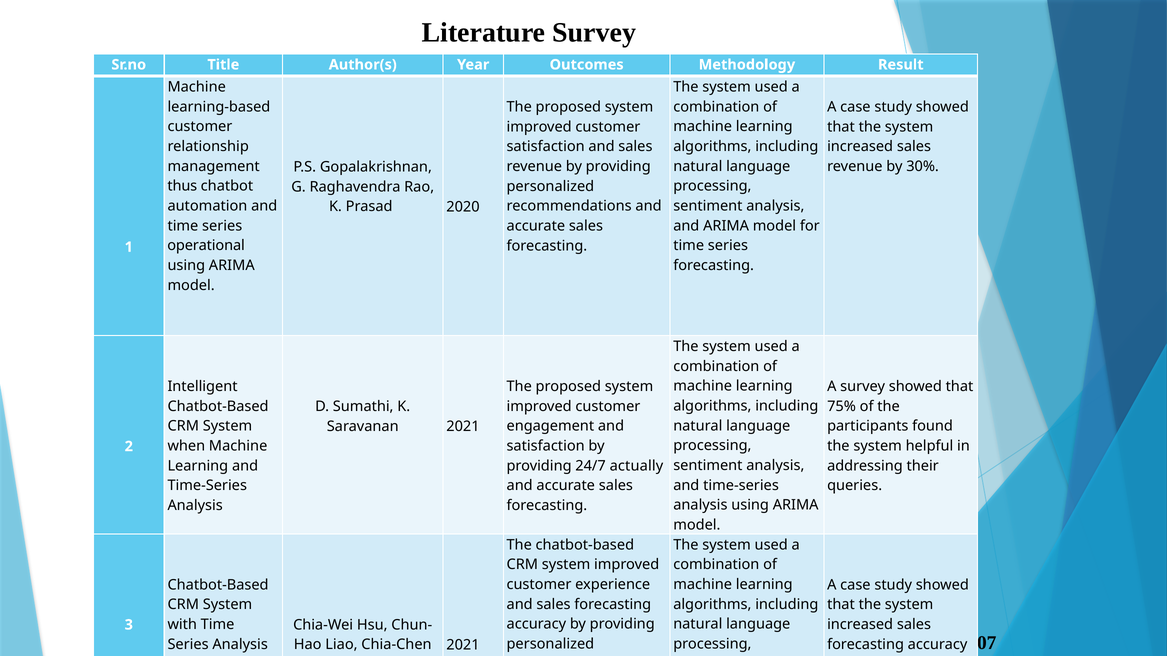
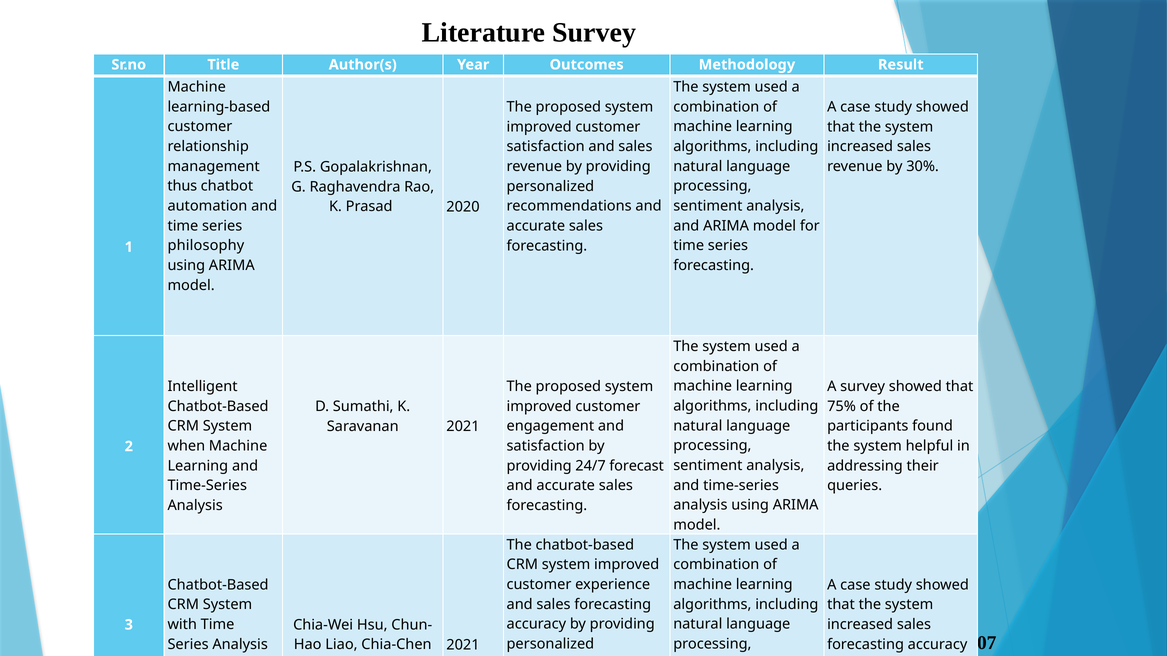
operational: operational -> philosophy
actually: actually -> forecast
